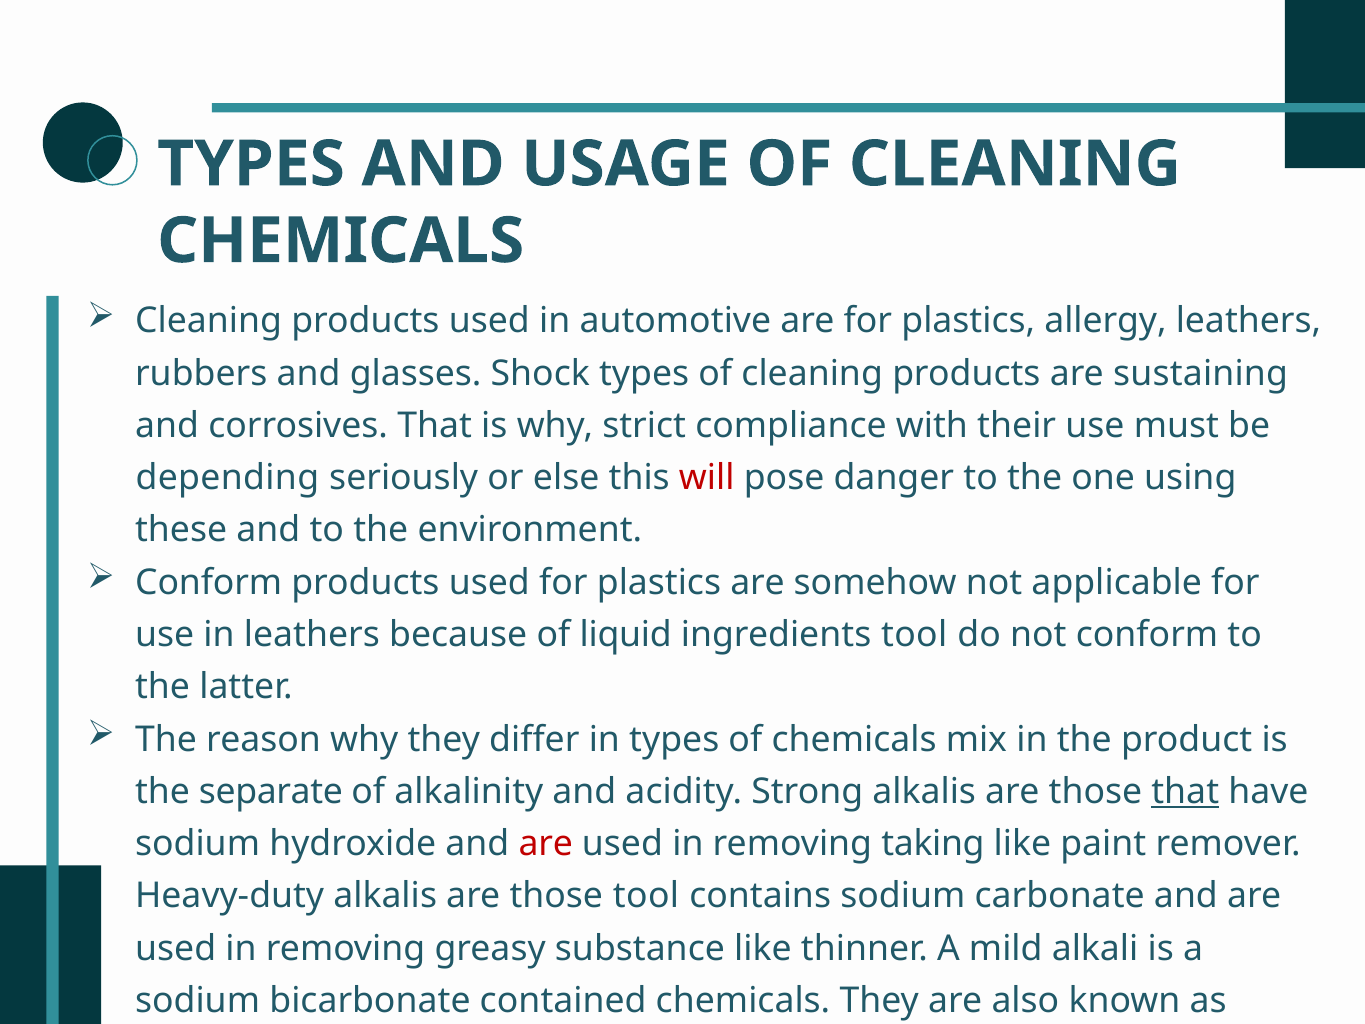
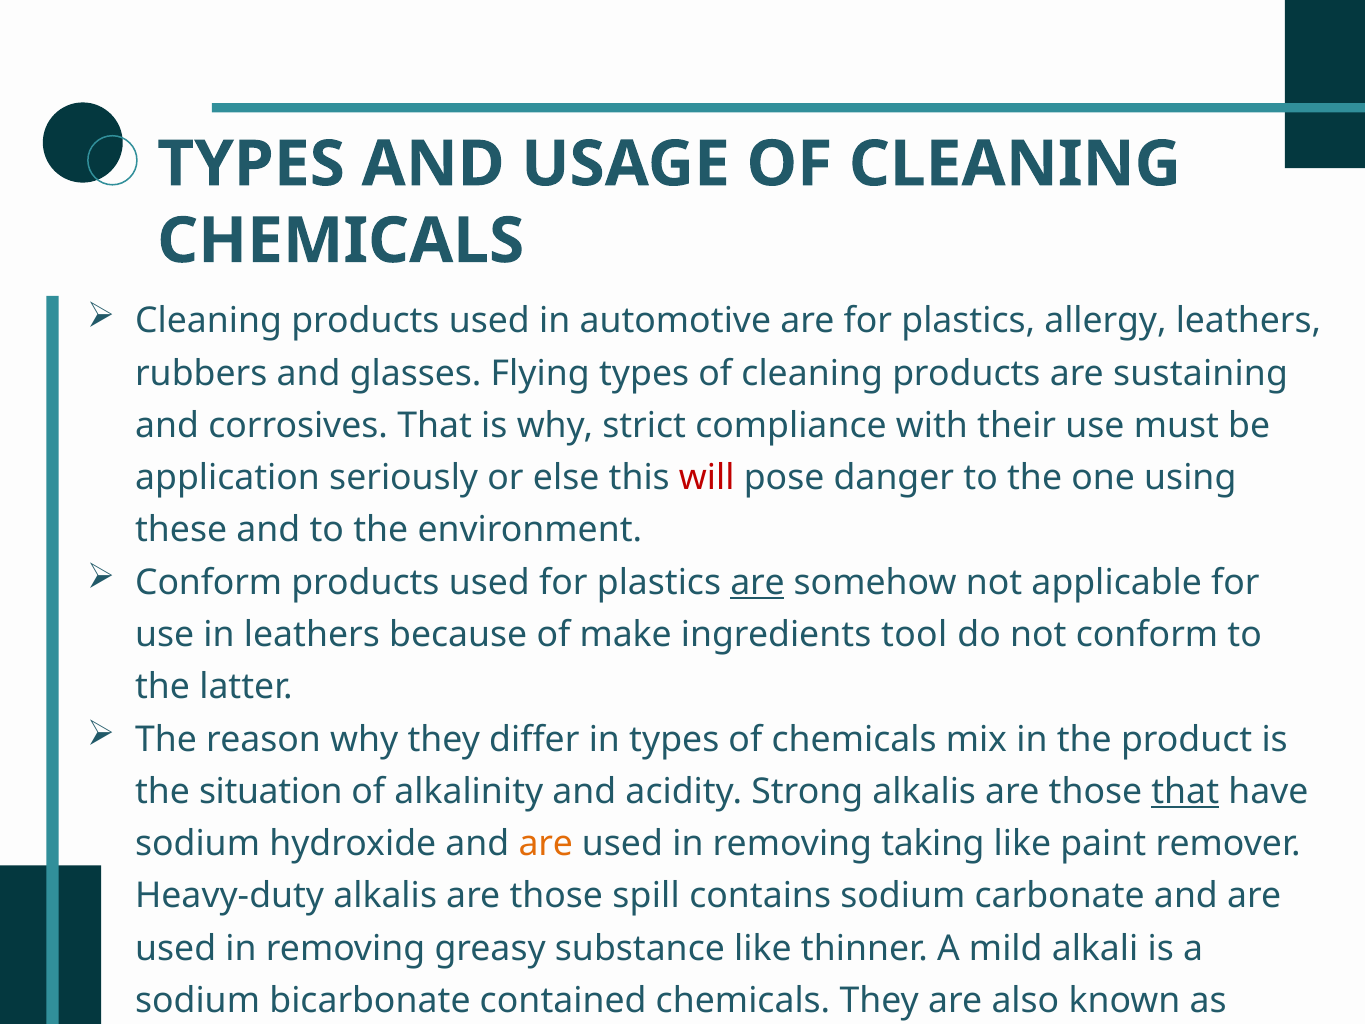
Shock: Shock -> Flying
depending: depending -> application
are at (758, 582) underline: none -> present
liquid: liquid -> make
separate: separate -> situation
are at (546, 844) colour: red -> orange
those tool: tool -> spill
